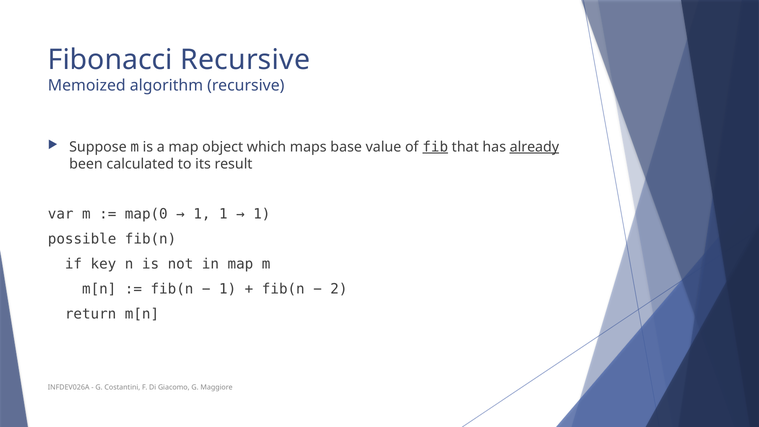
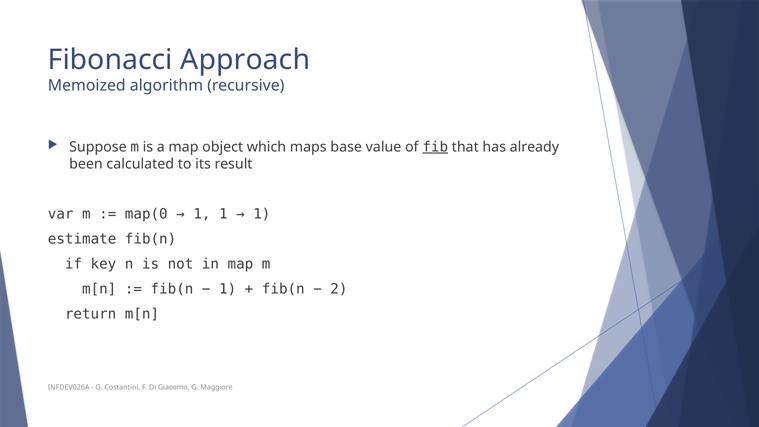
Fibonacci Recursive: Recursive -> Approach
already underline: present -> none
possible: possible -> estimate
